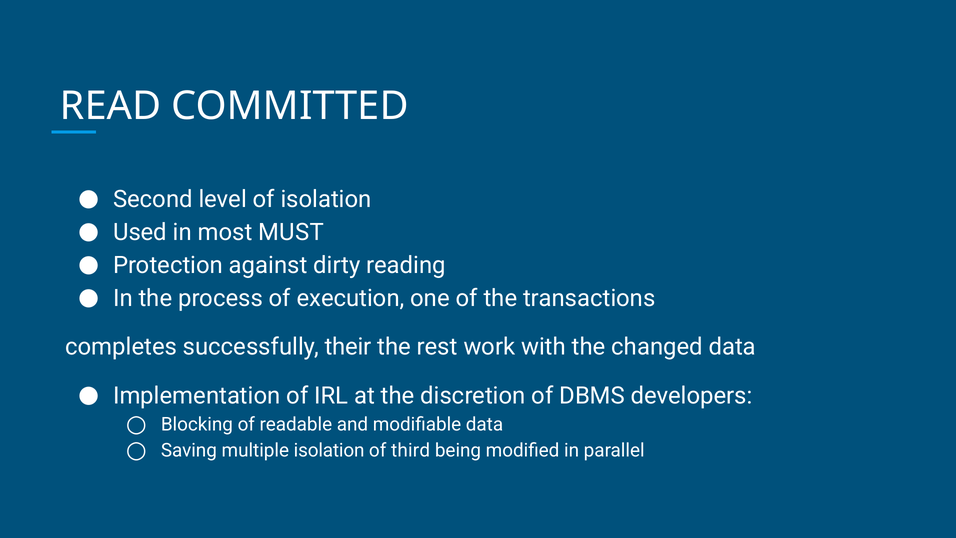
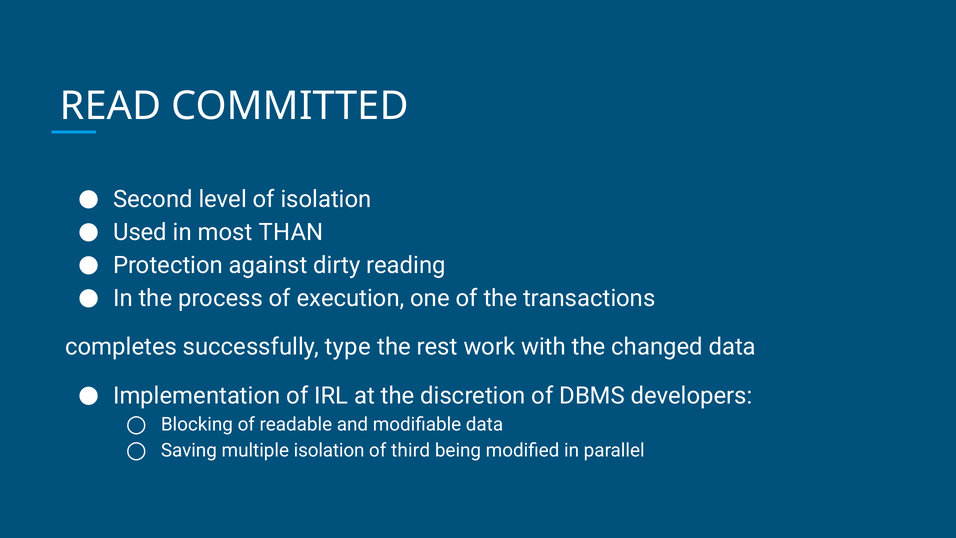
MUST: MUST -> THAN
their: their -> type
